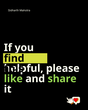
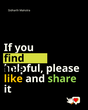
like colour: light green -> yellow
